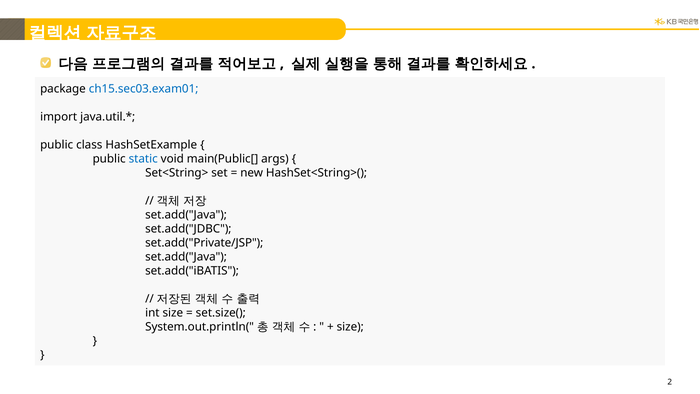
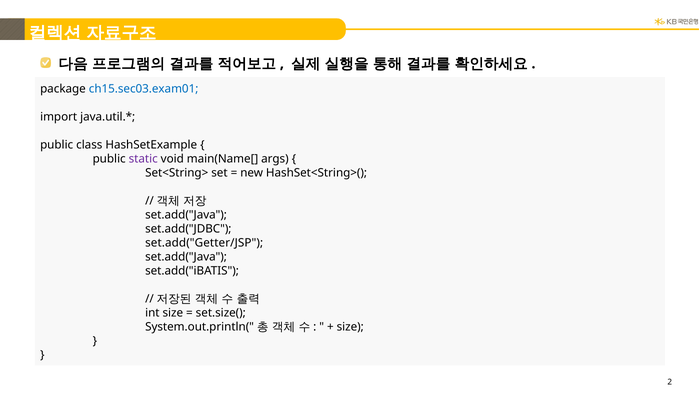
static colour: blue -> purple
main(Public[: main(Public[ -> main(Name[
set.add("Private/JSP: set.add("Private/JSP -> set.add("Getter/JSP
